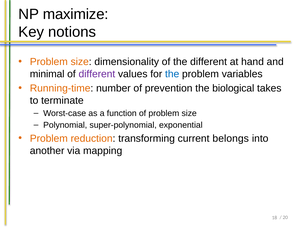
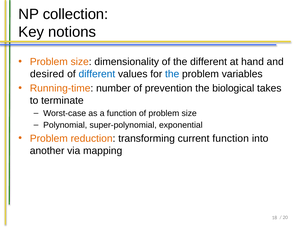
maximize: maximize -> collection
minimal: minimal -> desired
different at (97, 74) colour: purple -> blue
current belongs: belongs -> function
